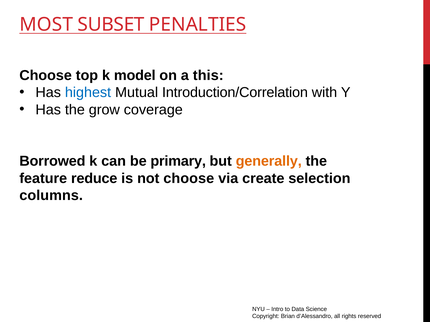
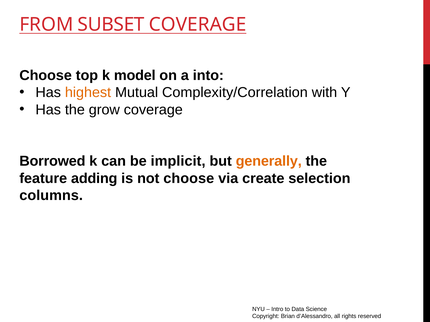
MOST: MOST -> FROM
SUBSET PENALTIES: PENALTIES -> COVERAGE
this: this -> into
highest colour: blue -> orange
Introduction/Correlation: Introduction/Correlation -> Complexity/Correlation
primary: primary -> implicit
reduce: reduce -> adding
